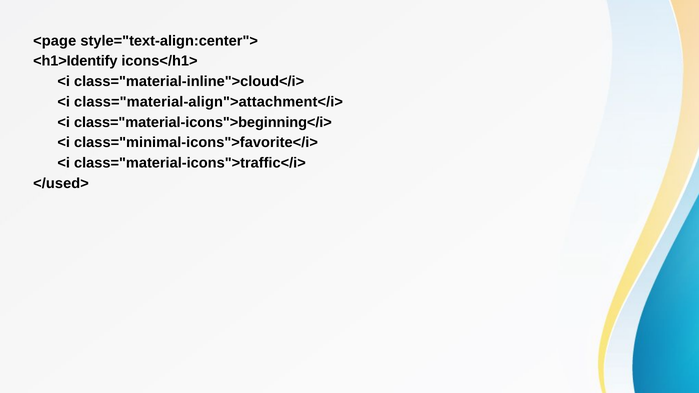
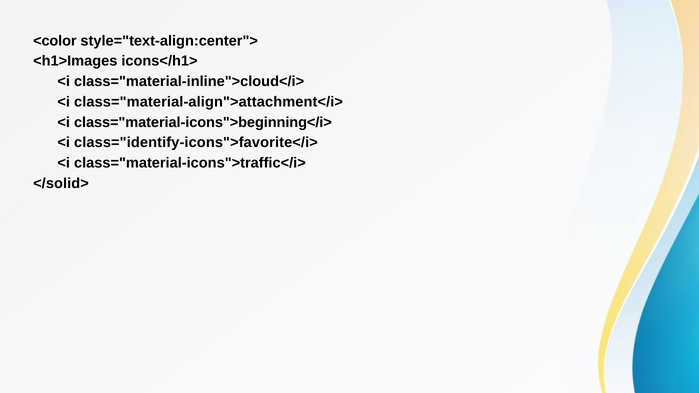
<page: <page -> <color
<h1>Identify: <h1>Identify -> <h1>Images
class="minimal-icons">favorite</i>: class="minimal-icons">favorite</i> -> class="identify-icons">favorite</i>
</used>: </used> -> </solid>
